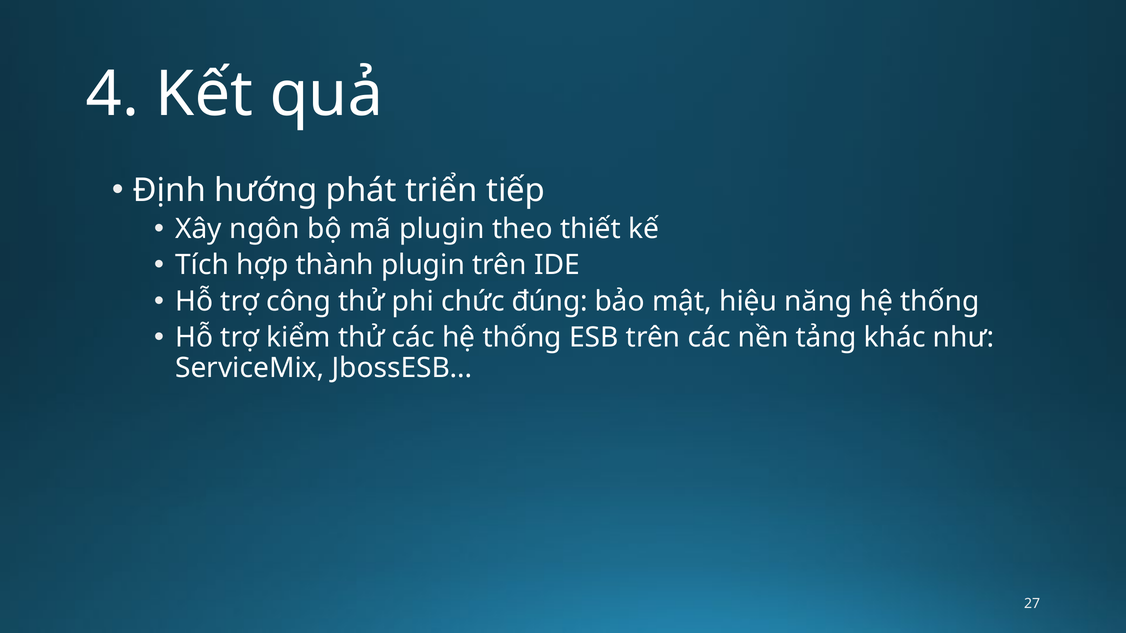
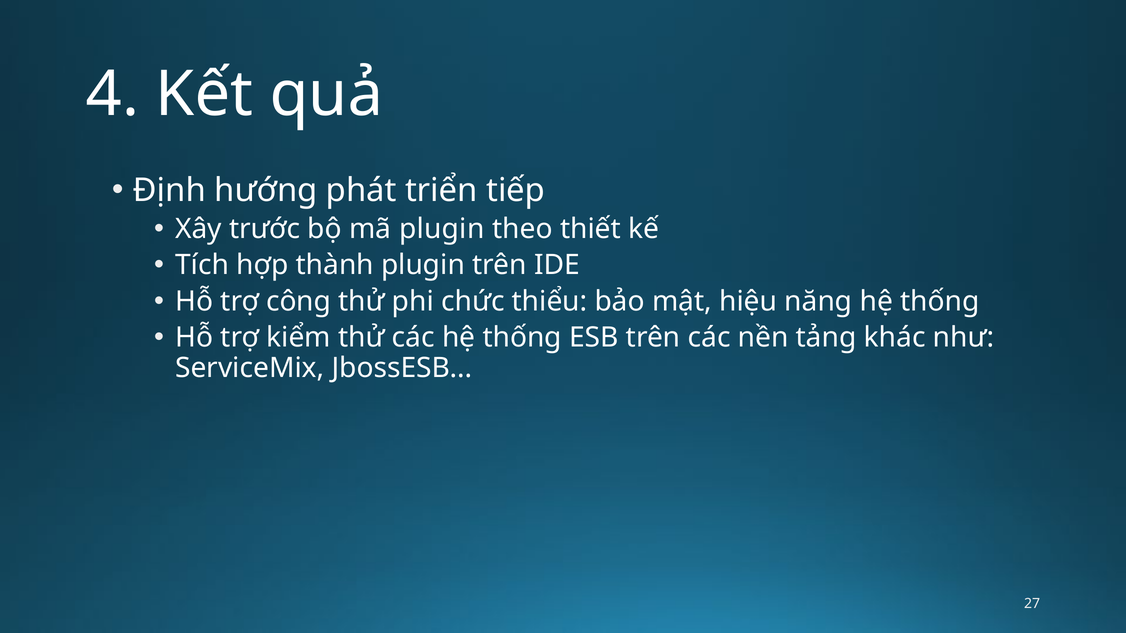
ngôn: ngôn -> trước
đúng: đúng -> thiểu
